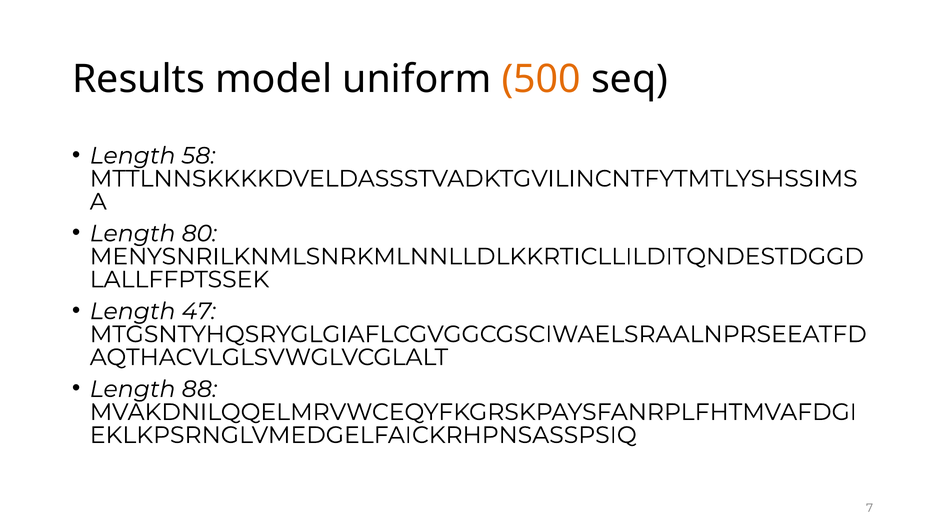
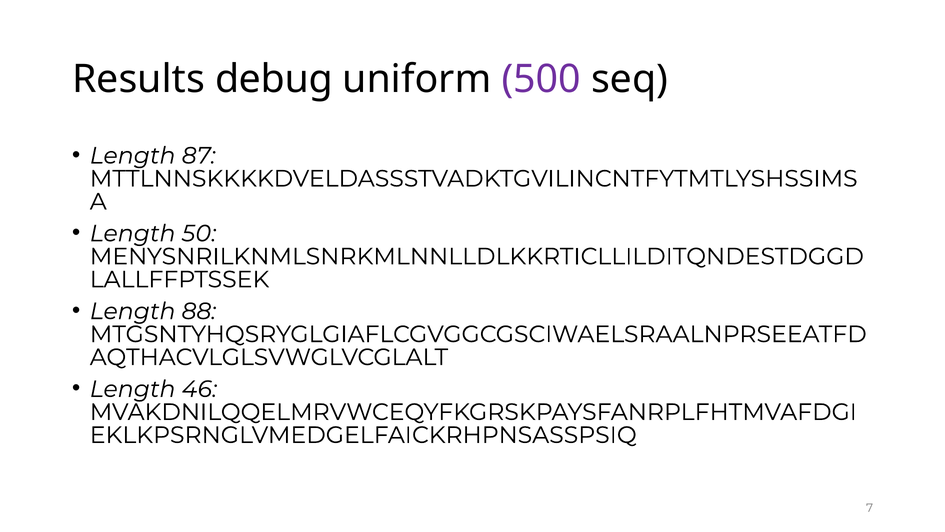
model: model -> debug
500 colour: orange -> purple
58: 58 -> 87
80: 80 -> 50
47: 47 -> 88
88: 88 -> 46
